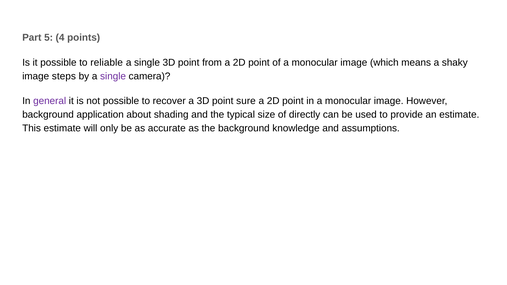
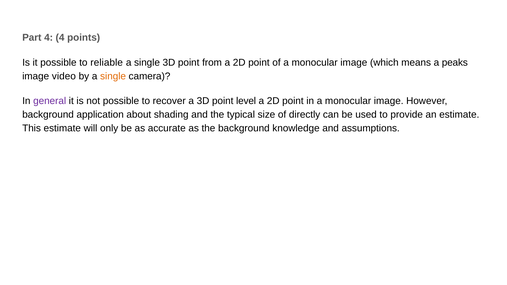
Part 5: 5 -> 4
shaky: shaky -> peaks
steps: steps -> video
single at (113, 76) colour: purple -> orange
sure: sure -> level
